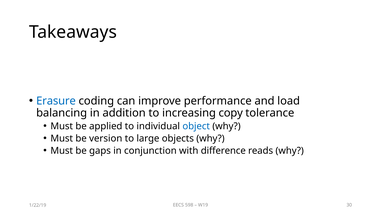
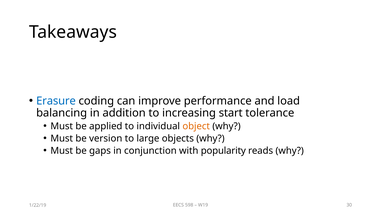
copy: copy -> start
object colour: blue -> orange
difference: difference -> popularity
